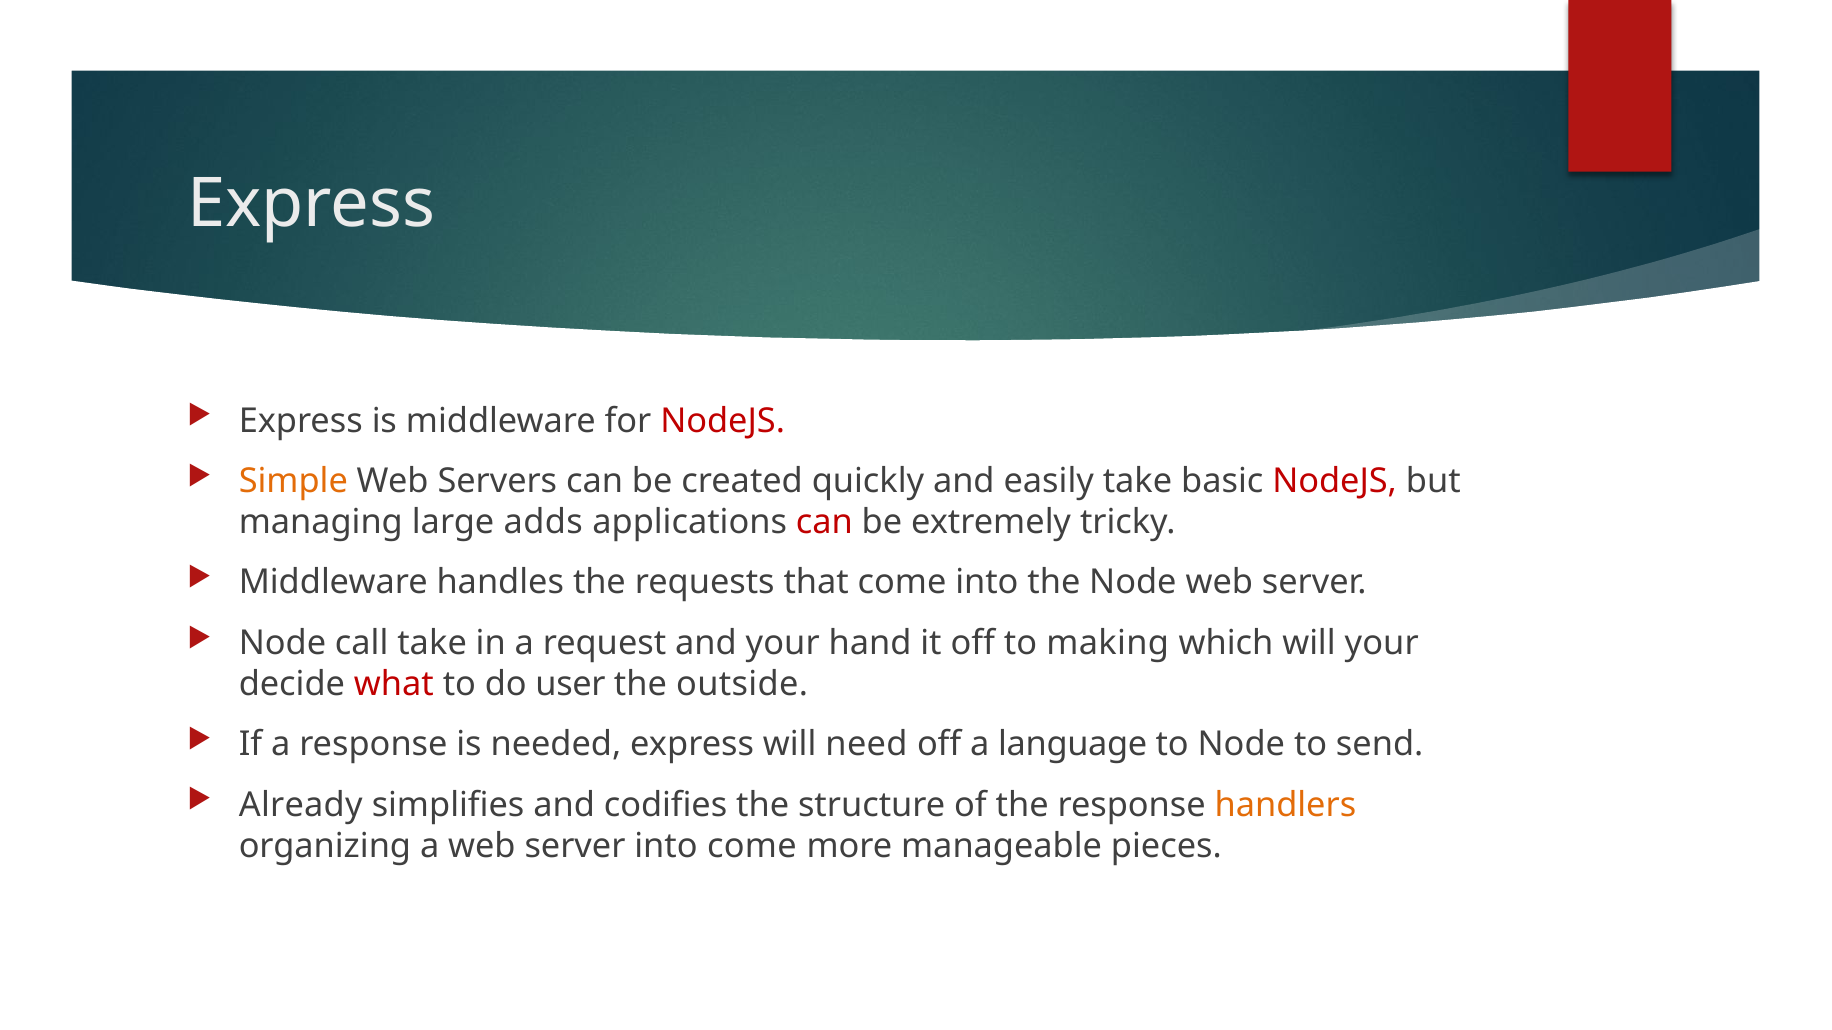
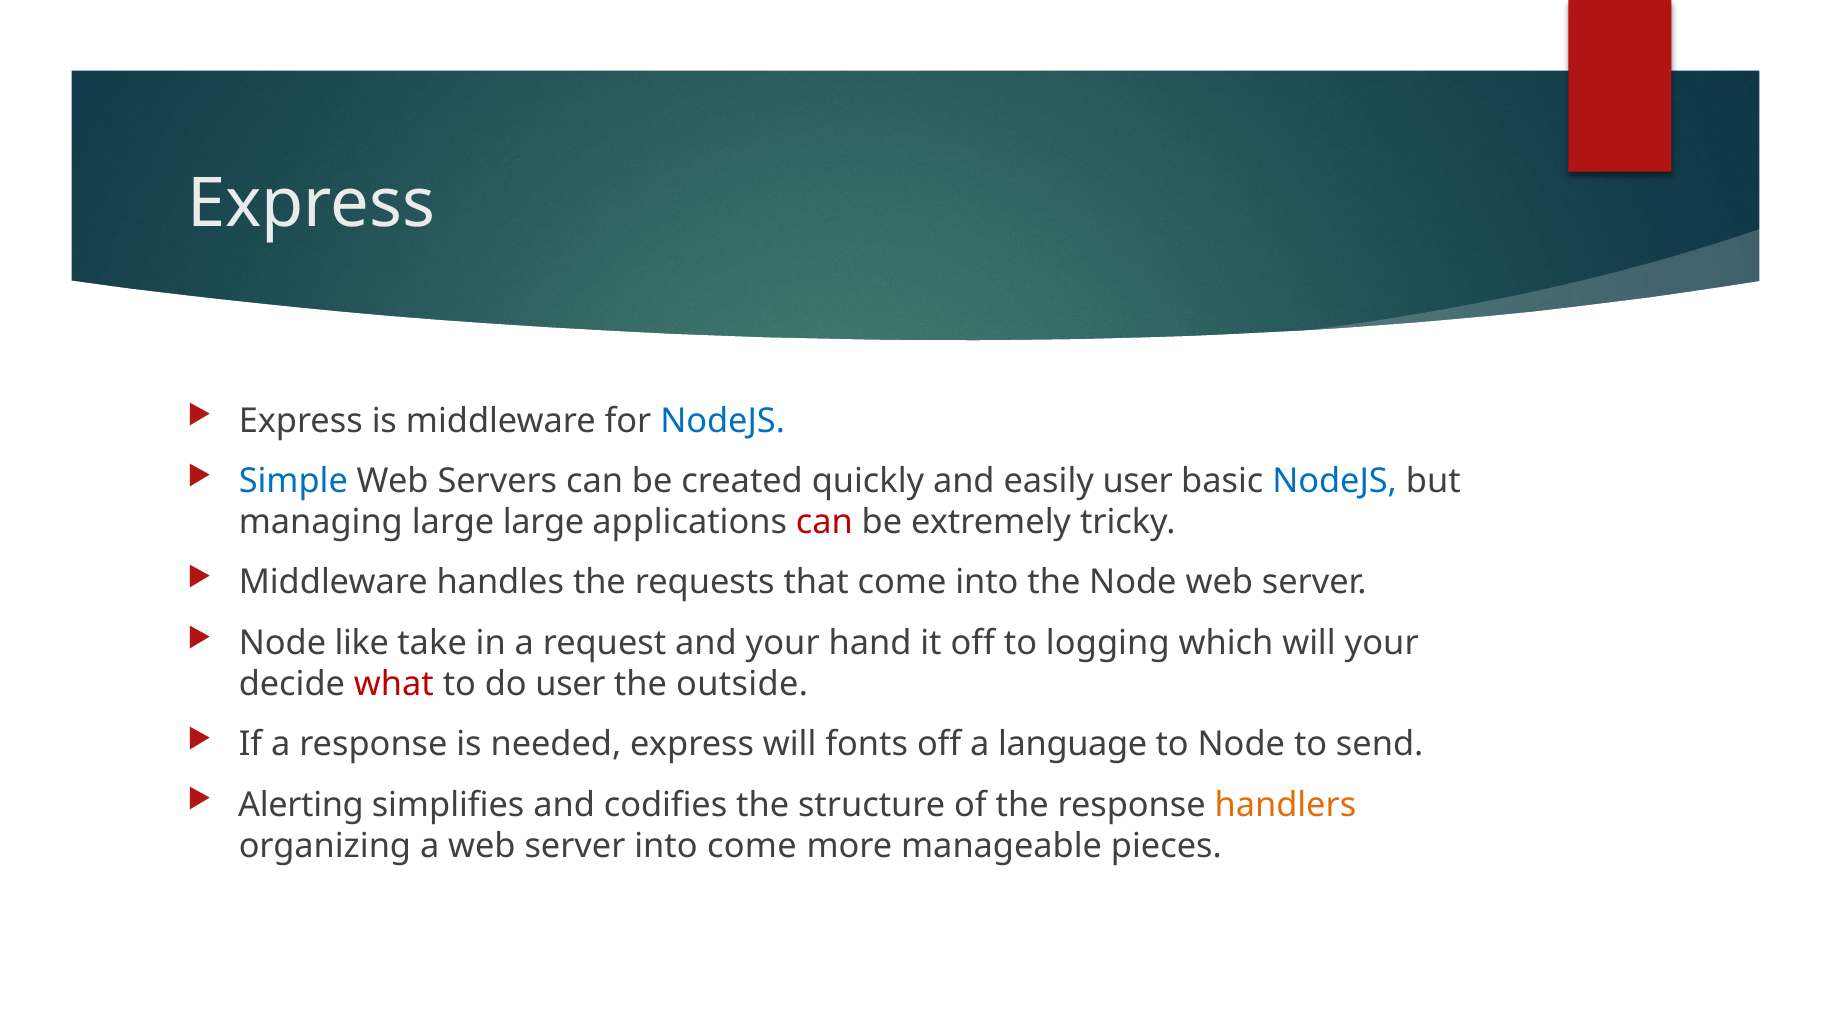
NodeJS at (723, 421) colour: red -> blue
Simple colour: orange -> blue
easily take: take -> user
NodeJS at (1335, 481) colour: red -> blue
large adds: adds -> large
call: call -> like
making: making -> logging
need: need -> fonts
Already: Already -> Alerting
